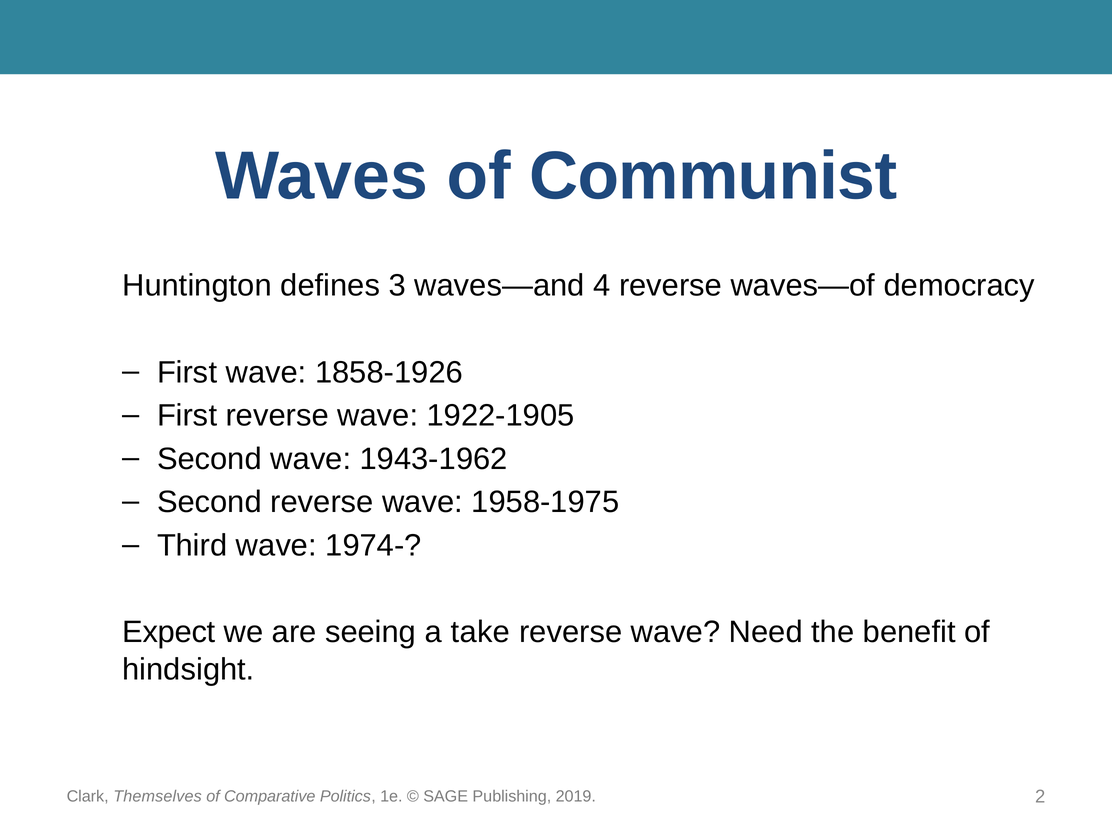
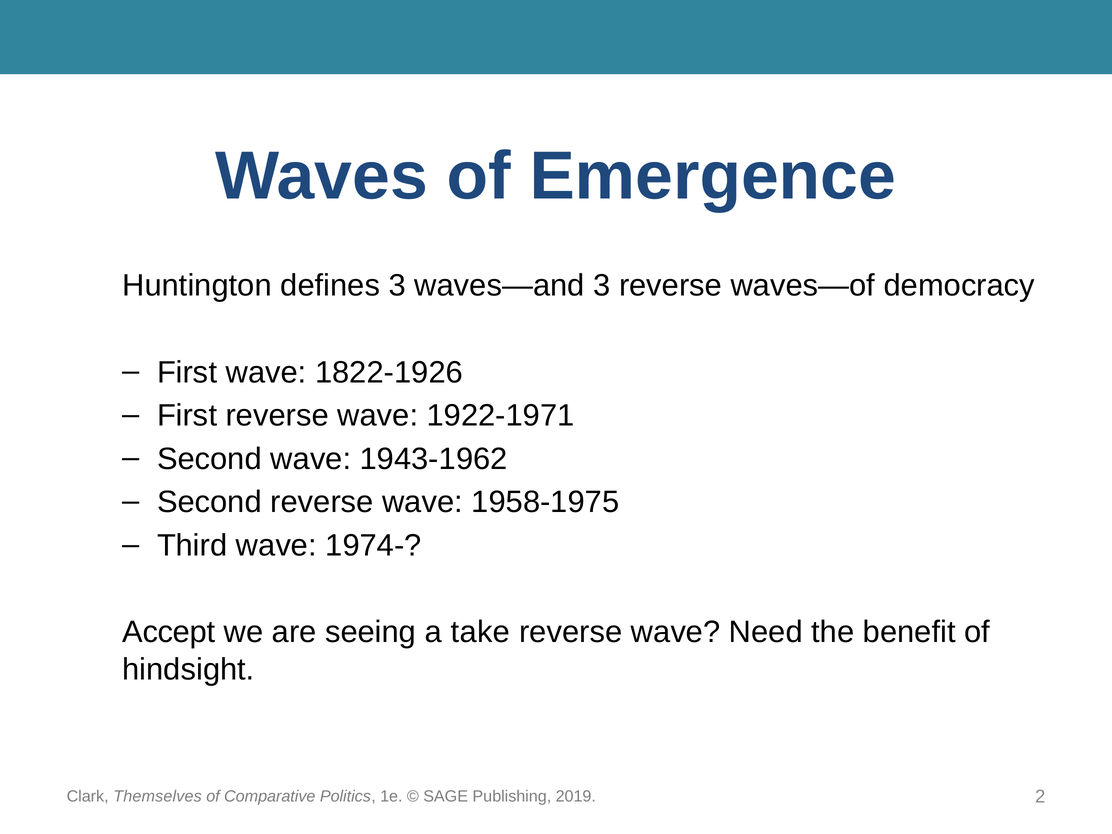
Communist: Communist -> Emergence
waves—and 4: 4 -> 3
1858-1926: 1858-1926 -> 1822-1926
1922-1905: 1922-1905 -> 1922-1971
Expect: Expect -> Accept
